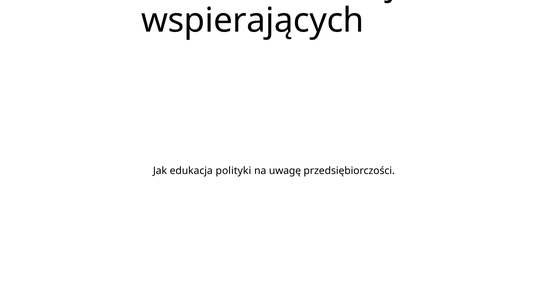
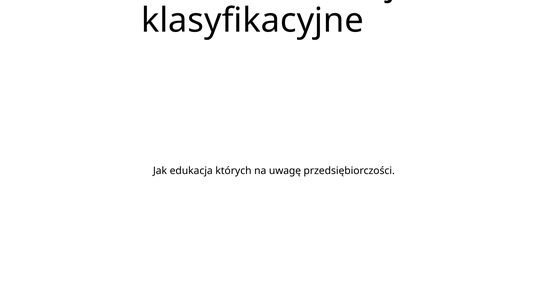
wspierających: wspierających -> klasyfikacyjne
polityki: polityki -> których
